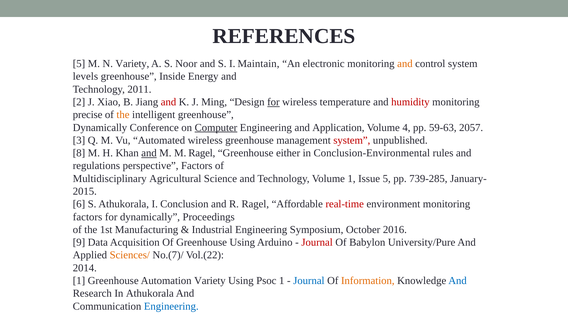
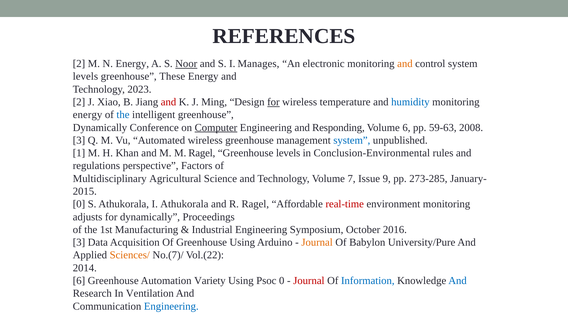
5 at (79, 64): 5 -> 2
N Variety: Variety -> Energy
Noor underline: none -> present
Maintain: Maintain -> Manages
Inside: Inside -> These
2011: 2011 -> 2023
humidity colour: red -> blue
precise at (88, 115): precise -> energy
the at (123, 115) colour: orange -> blue
Application: Application -> Responding
Volume 4: 4 -> 6
2057: 2057 -> 2008
system at (352, 141) colour: red -> blue
8: 8 -> 1
and at (149, 153) underline: present -> none
Greenhouse either: either -> levels
Volume 1: 1 -> 7
Issue 5: 5 -> 9
739-285: 739-285 -> 273-285
6 at (79, 204): 6 -> 0
I Conclusion: Conclusion -> Athukorala
factors at (88, 217): factors -> adjusts
9 at (79, 243): 9 -> 3
Journal at (317, 243) colour: red -> orange
1 at (79, 281): 1 -> 6
Psoc 1: 1 -> 0
Journal at (309, 281) colour: blue -> red
Information colour: orange -> blue
In Athukorala: Athukorala -> Ventilation
